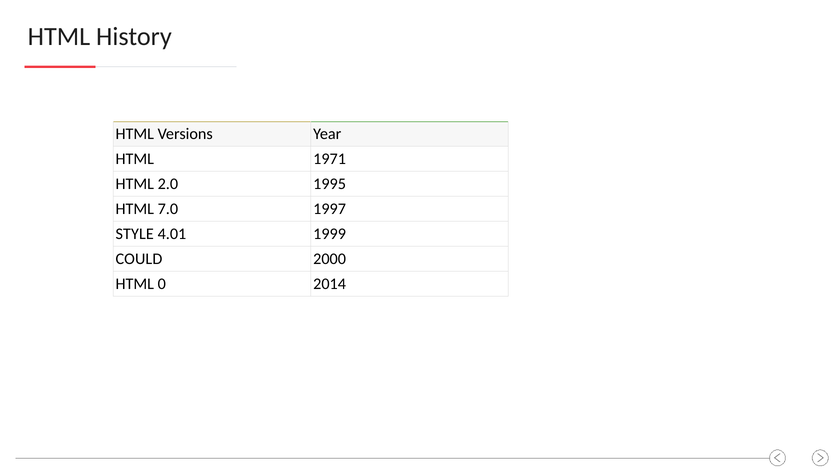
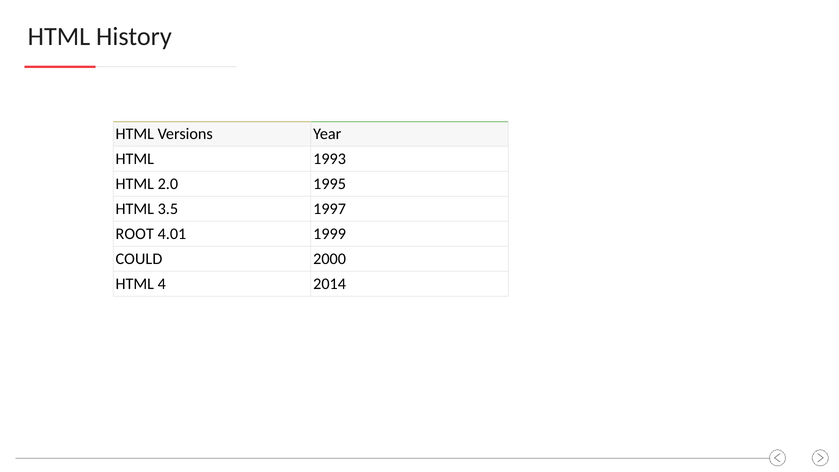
1971: 1971 -> 1993
7.0: 7.0 -> 3.5
STYLE: STYLE -> ROOT
0: 0 -> 4
